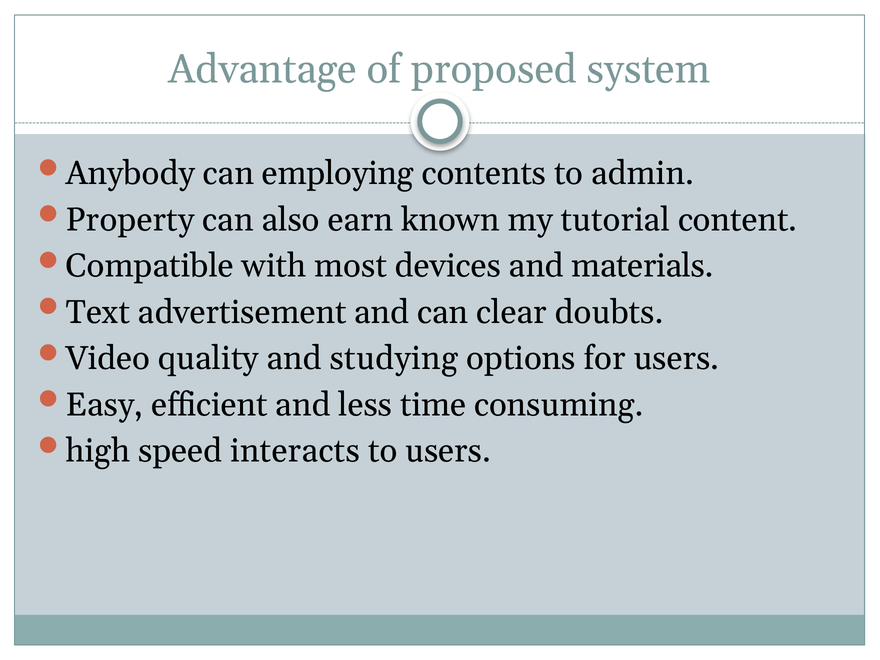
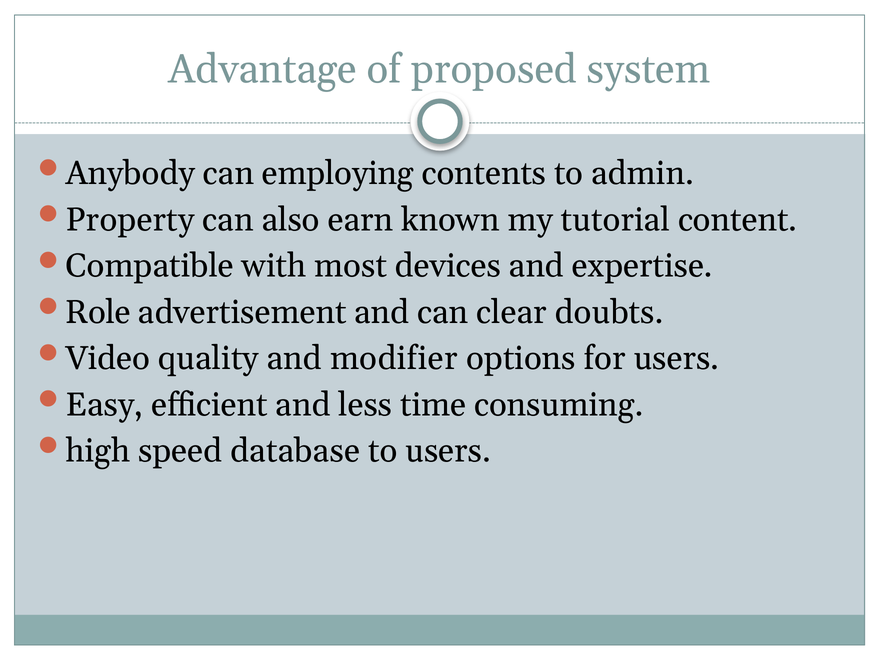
materials: materials -> expertise
Text: Text -> Role
studying: studying -> modifier
interacts: interacts -> database
